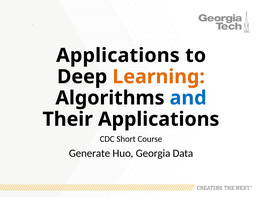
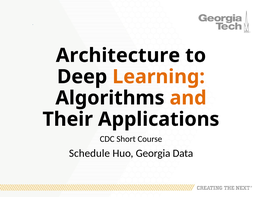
Applications at (118, 55): Applications -> Architecture
and colour: blue -> orange
Generate: Generate -> Schedule
